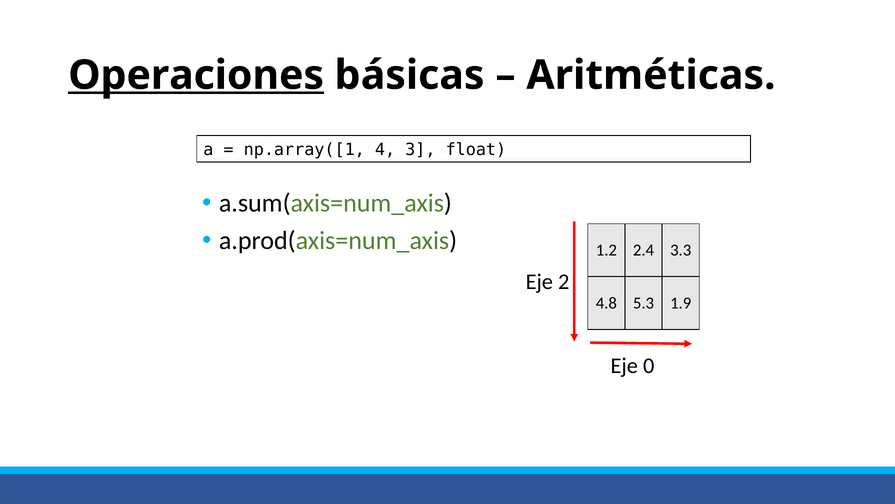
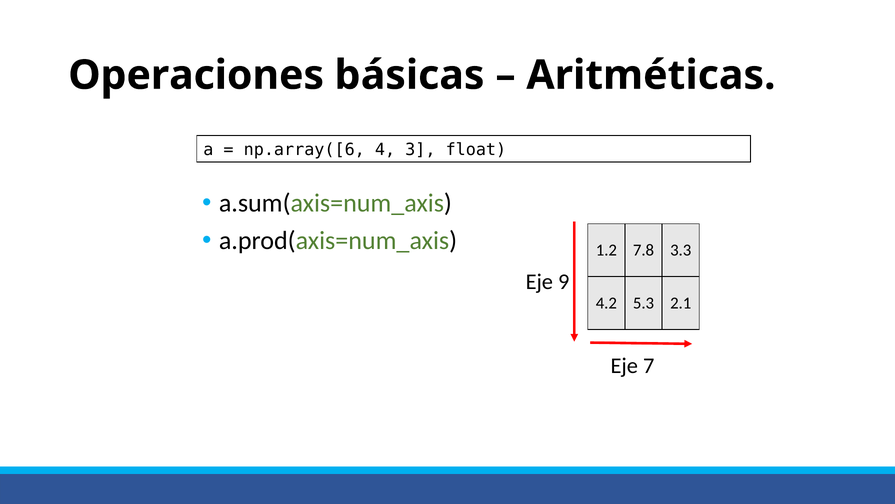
Operaciones underline: present -> none
np.array([1: np.array([1 -> np.array([6
2.4: 2.4 -> 7.8
2: 2 -> 9
4.8: 4.8 -> 4.2
1.9: 1.9 -> 2.1
0: 0 -> 7
